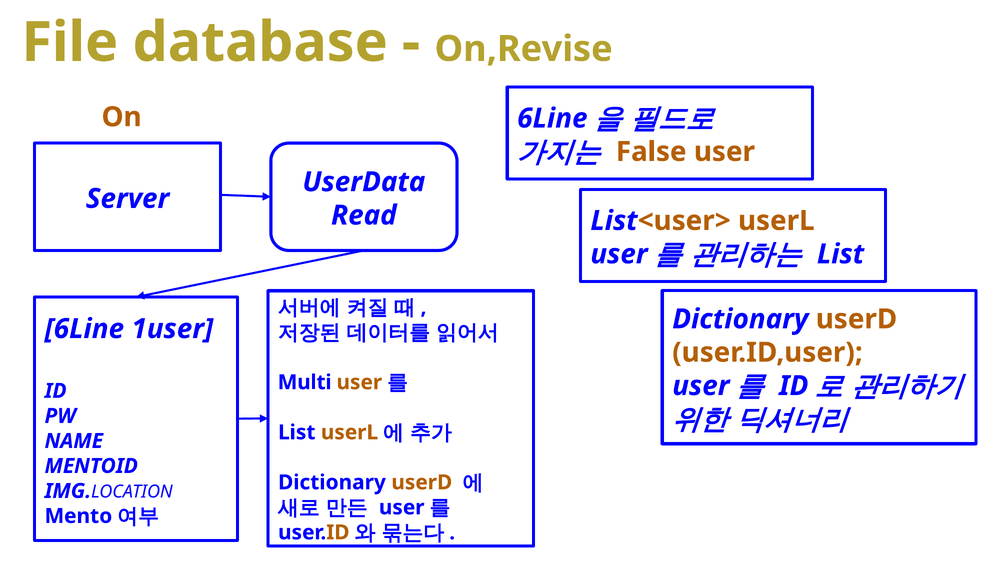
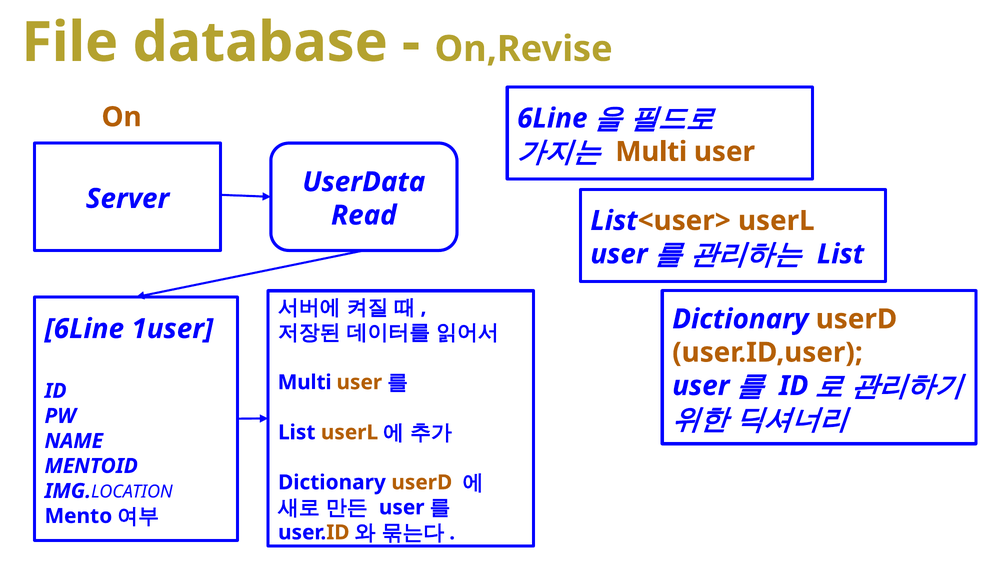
False at (651, 152): False -> Multi
